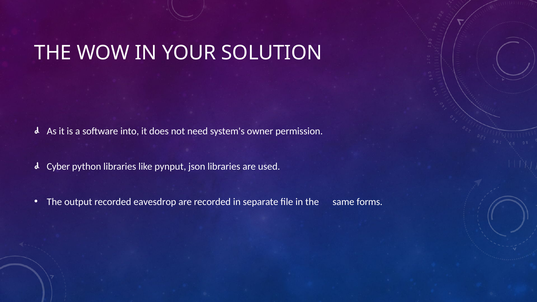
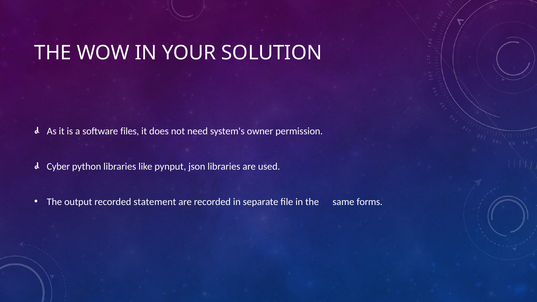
into: into -> files
eavesdrop: eavesdrop -> statement
